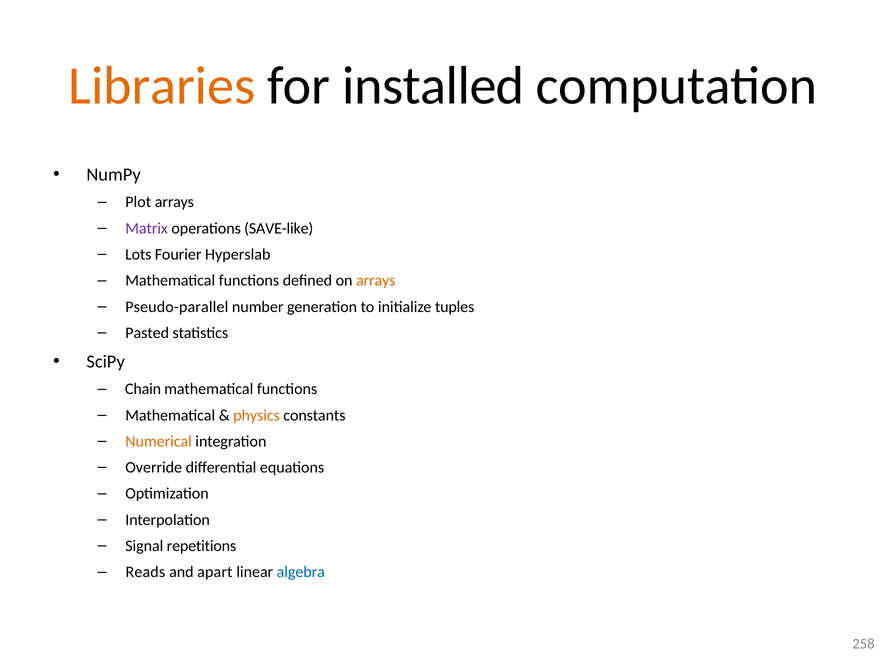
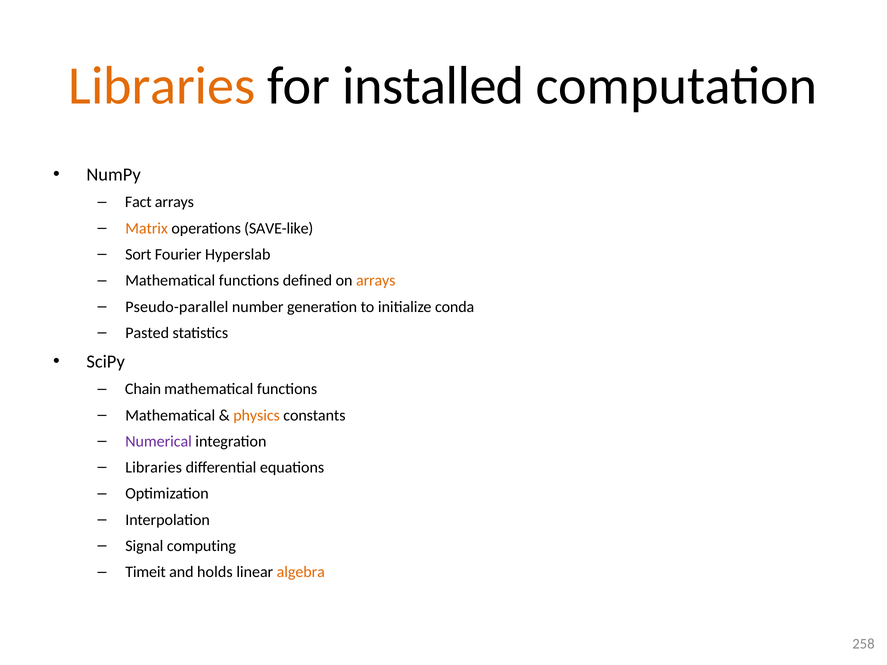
Plot: Plot -> Fact
Matrix colour: purple -> orange
Lots: Lots -> Sort
tuples: tuples -> conda
Numerical colour: orange -> purple
Override at (154, 468): Override -> Libraries
repetitions: repetitions -> computing
Reads: Reads -> Timeit
apart: apart -> holds
algebra colour: blue -> orange
